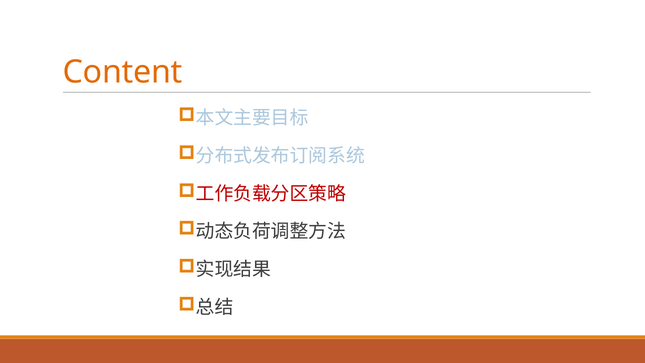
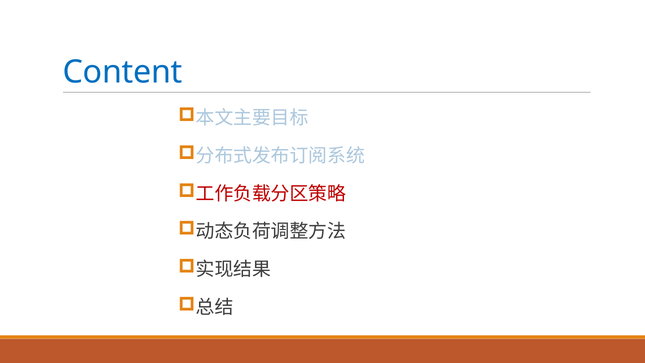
Content colour: orange -> blue
